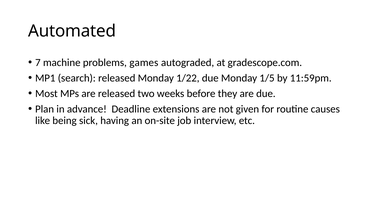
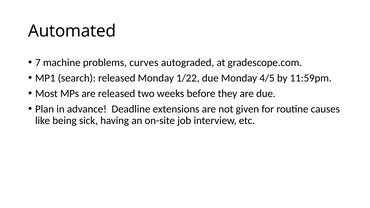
games: games -> curves
1/5: 1/5 -> 4/5
